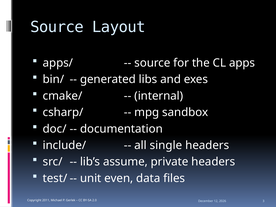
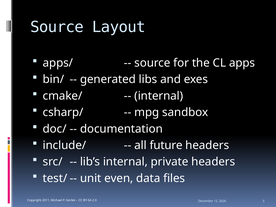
single: single -> future
lib’s assume: assume -> internal
